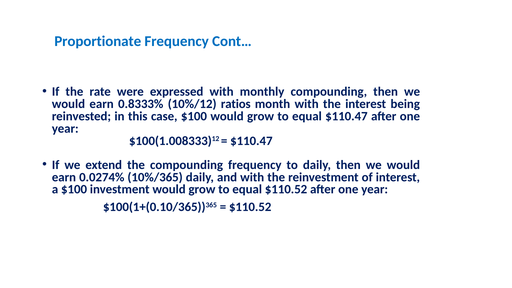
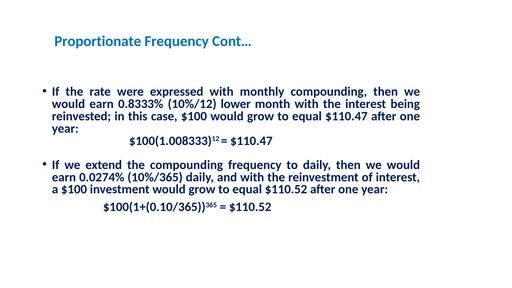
ratios: ratios -> lower
